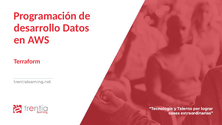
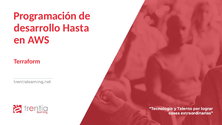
Datos: Datos -> Hasta
